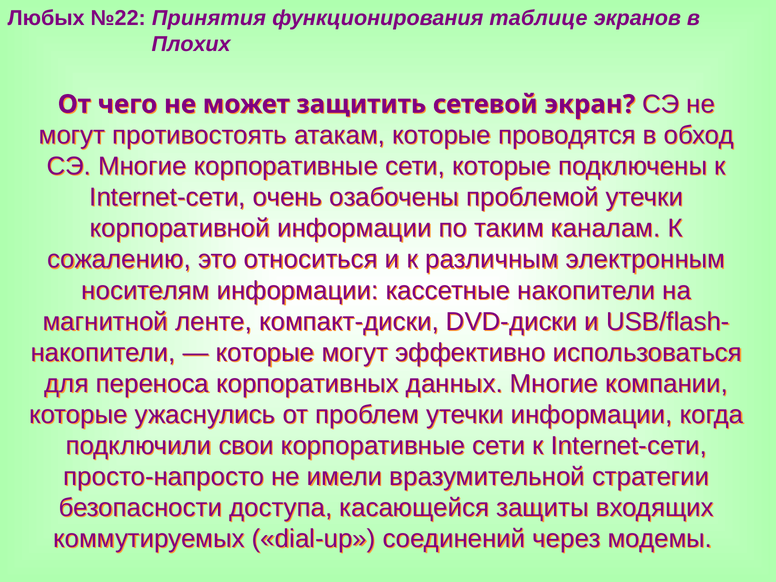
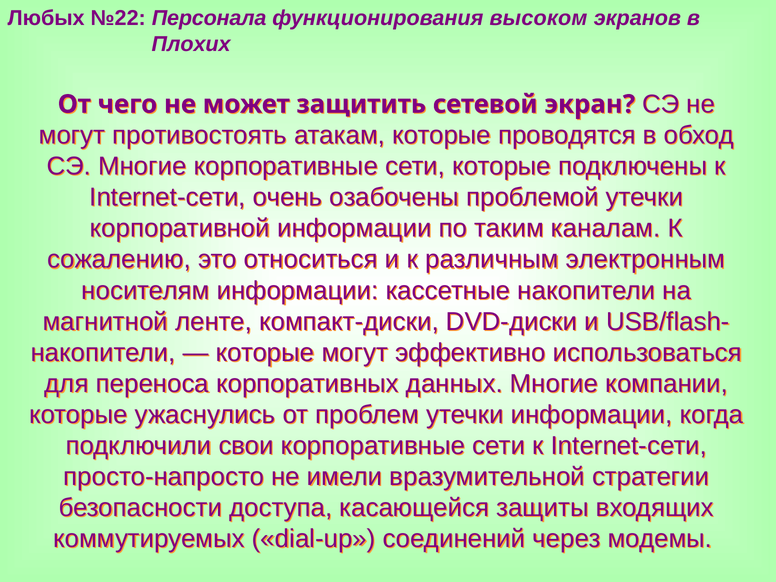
Принятия: Принятия -> Персонала
таблице: таблице -> высоком
